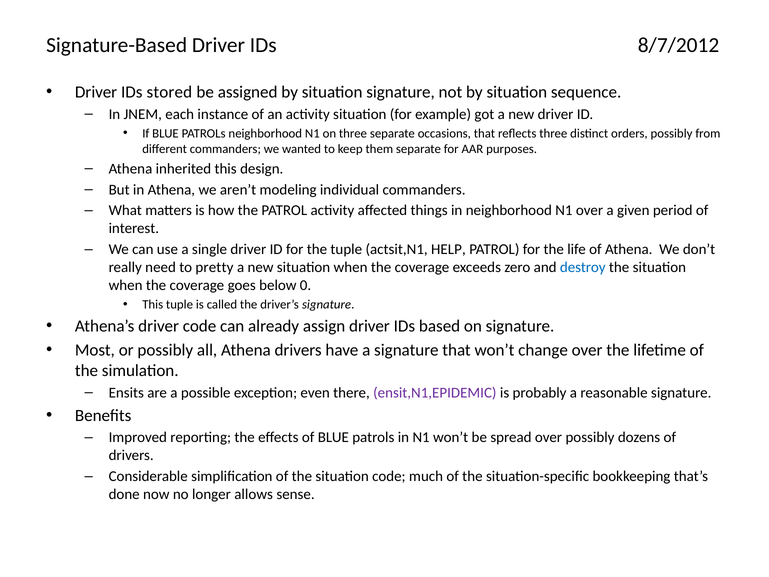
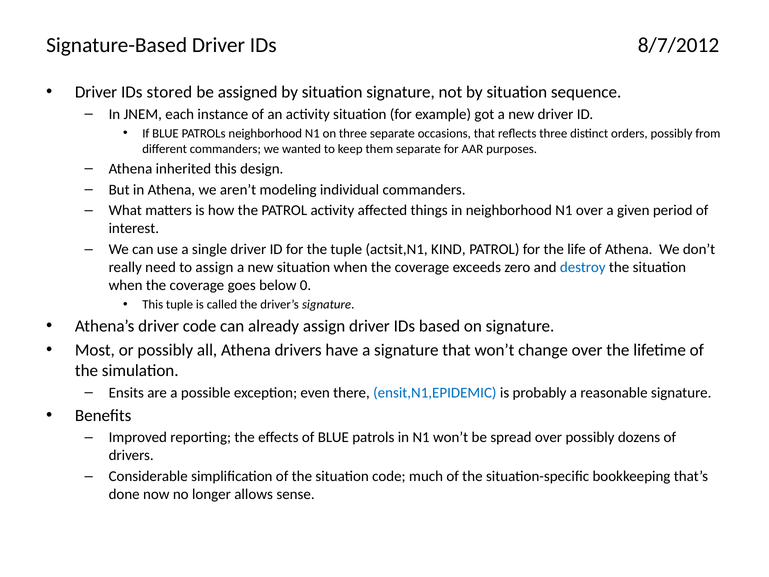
HELP: HELP -> KIND
to pretty: pretty -> assign
ensit,N1,EPIDEMIC colour: purple -> blue
